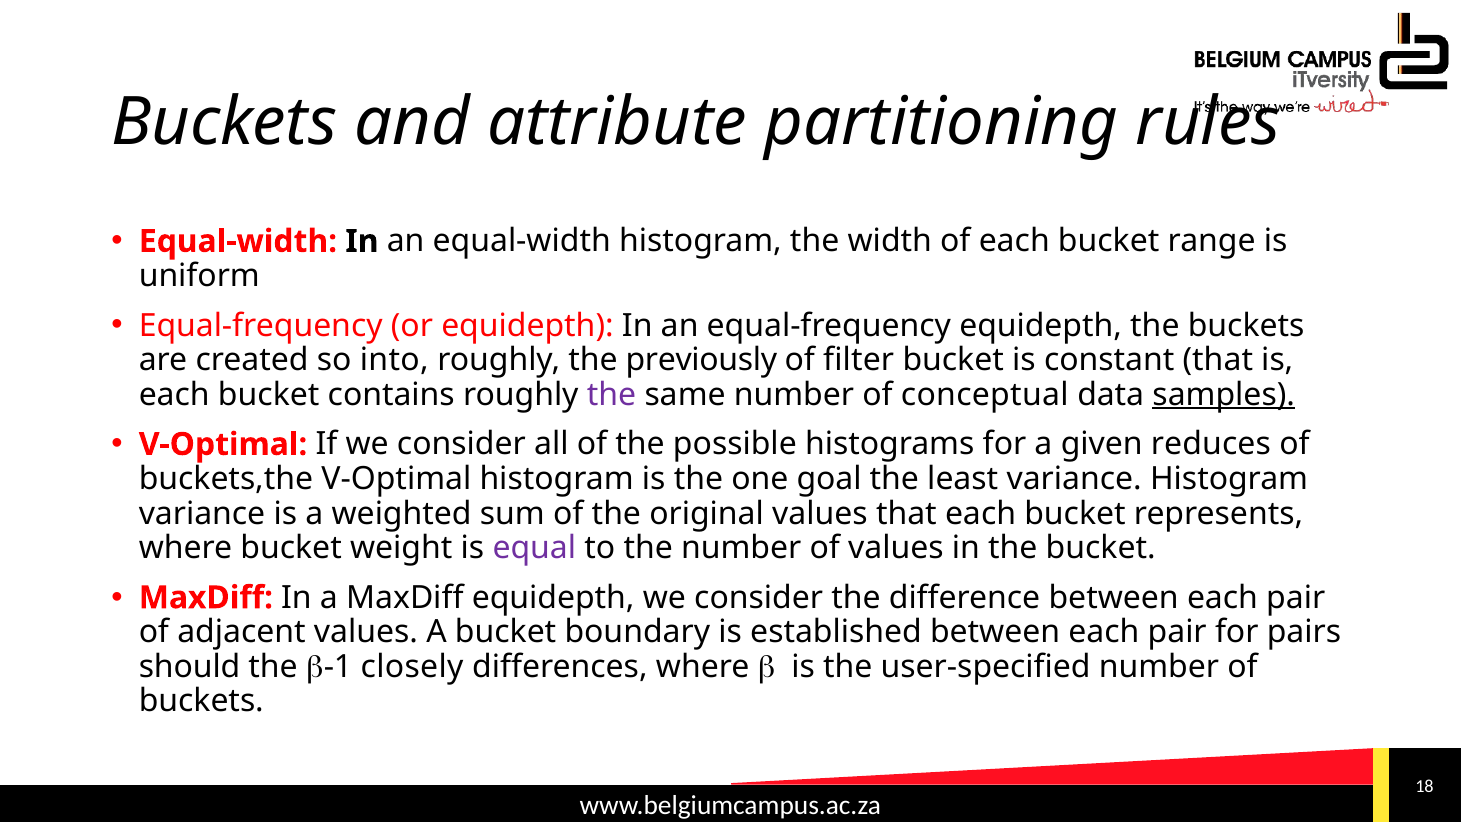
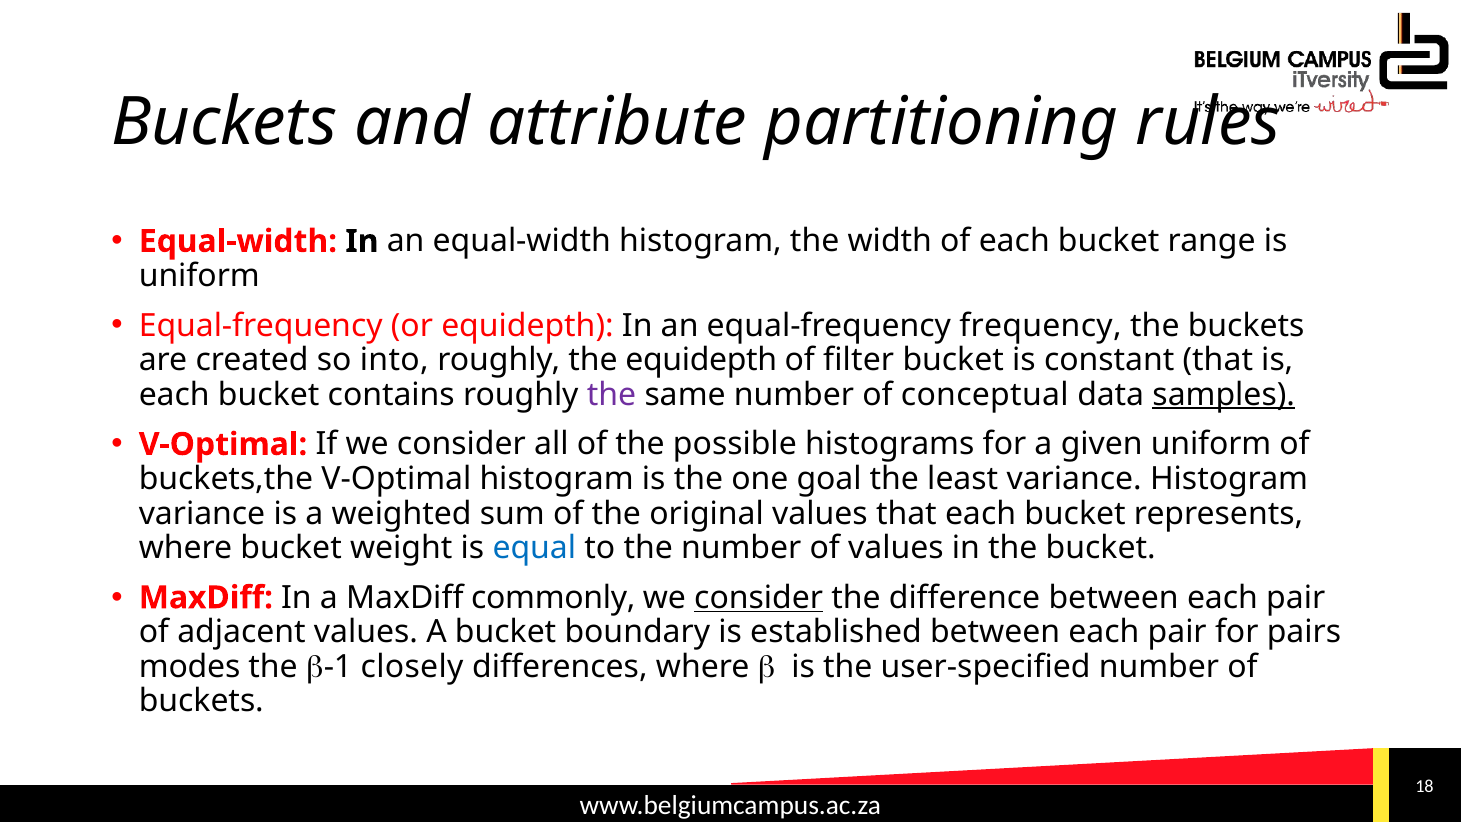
equal-frequency equidepth: equidepth -> frequency
the previously: previously -> equidepth
given reduces: reduces -> uniform
equal colour: purple -> blue
MaxDiff equidepth: equidepth -> commonly
consider at (759, 598) underline: none -> present
should: should -> modes
